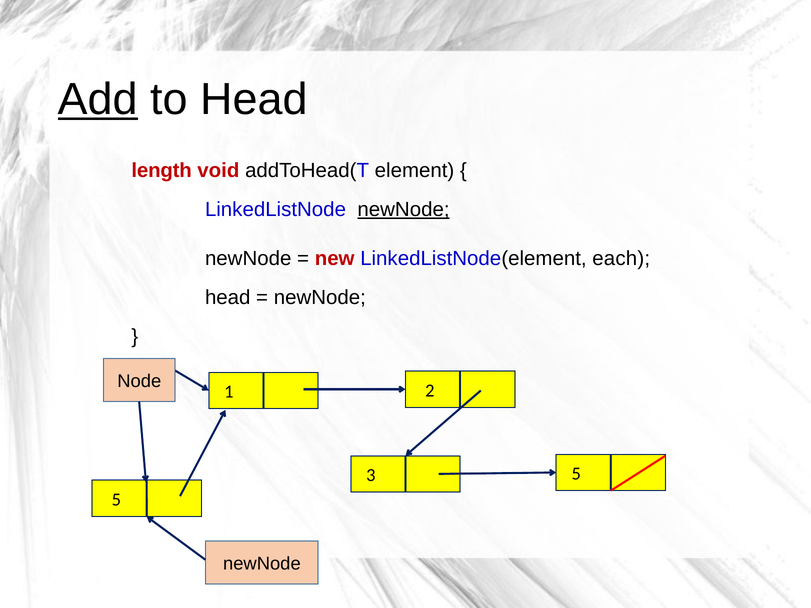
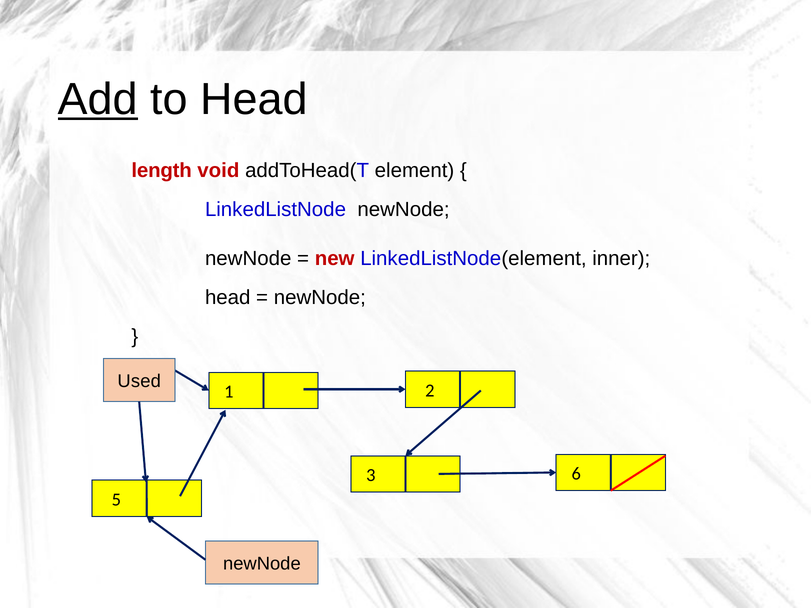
newNode at (404, 209) underline: present -> none
each: each -> inner
Node: Node -> Used
3 5: 5 -> 6
